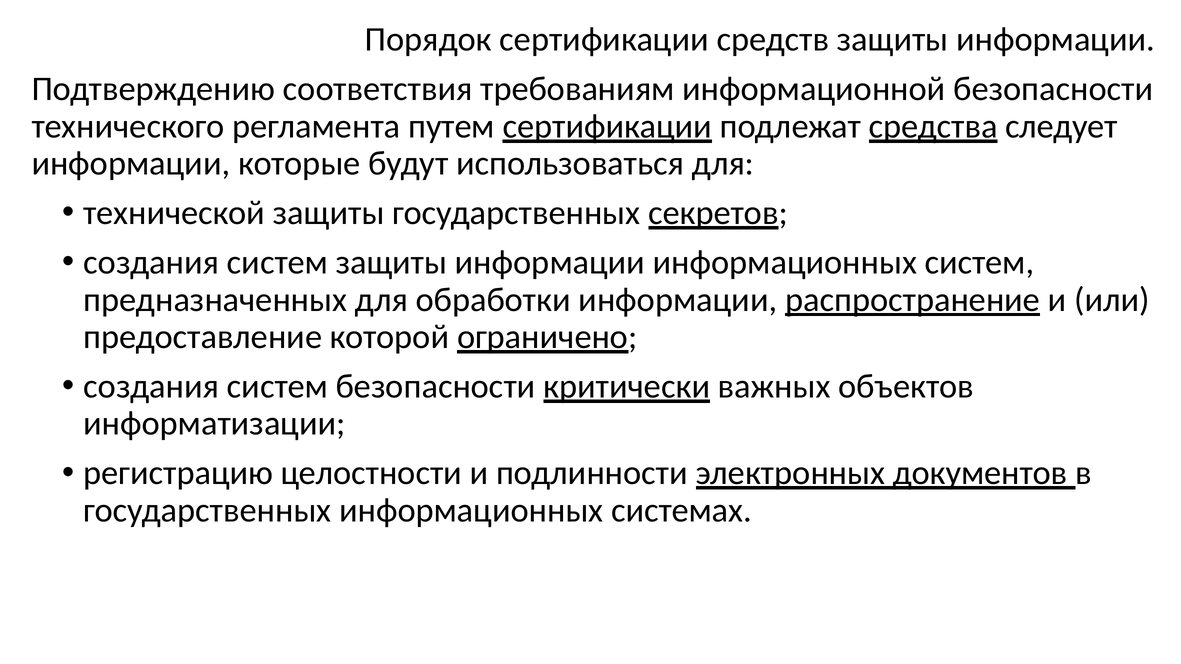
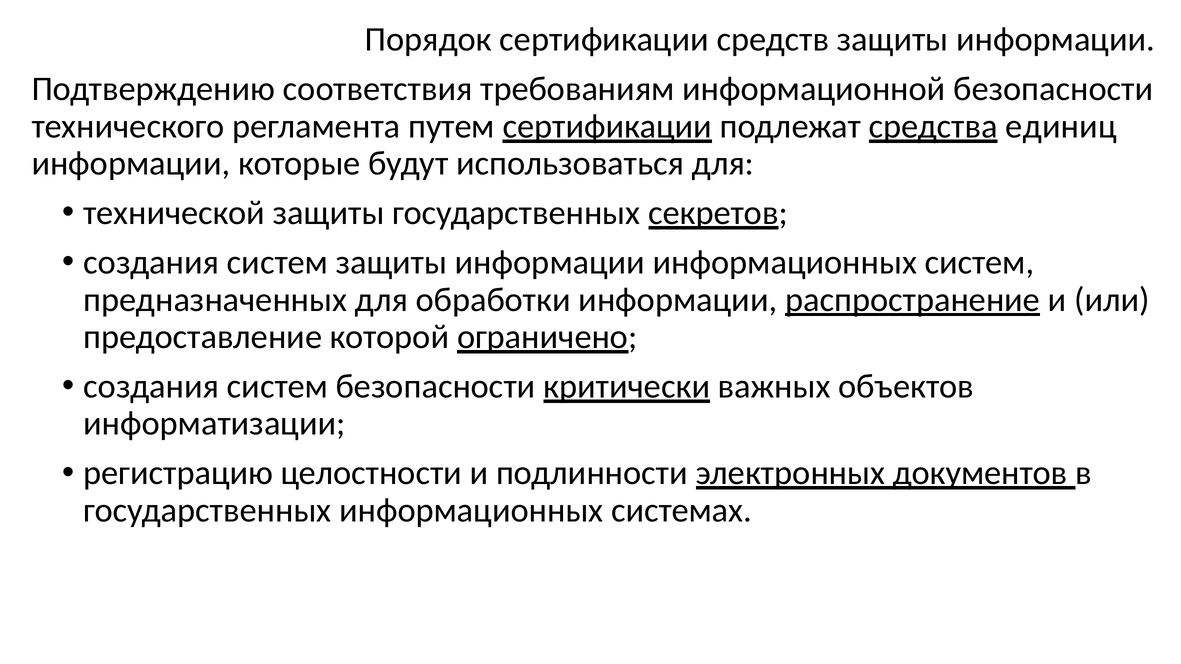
следует: следует -> единиц
